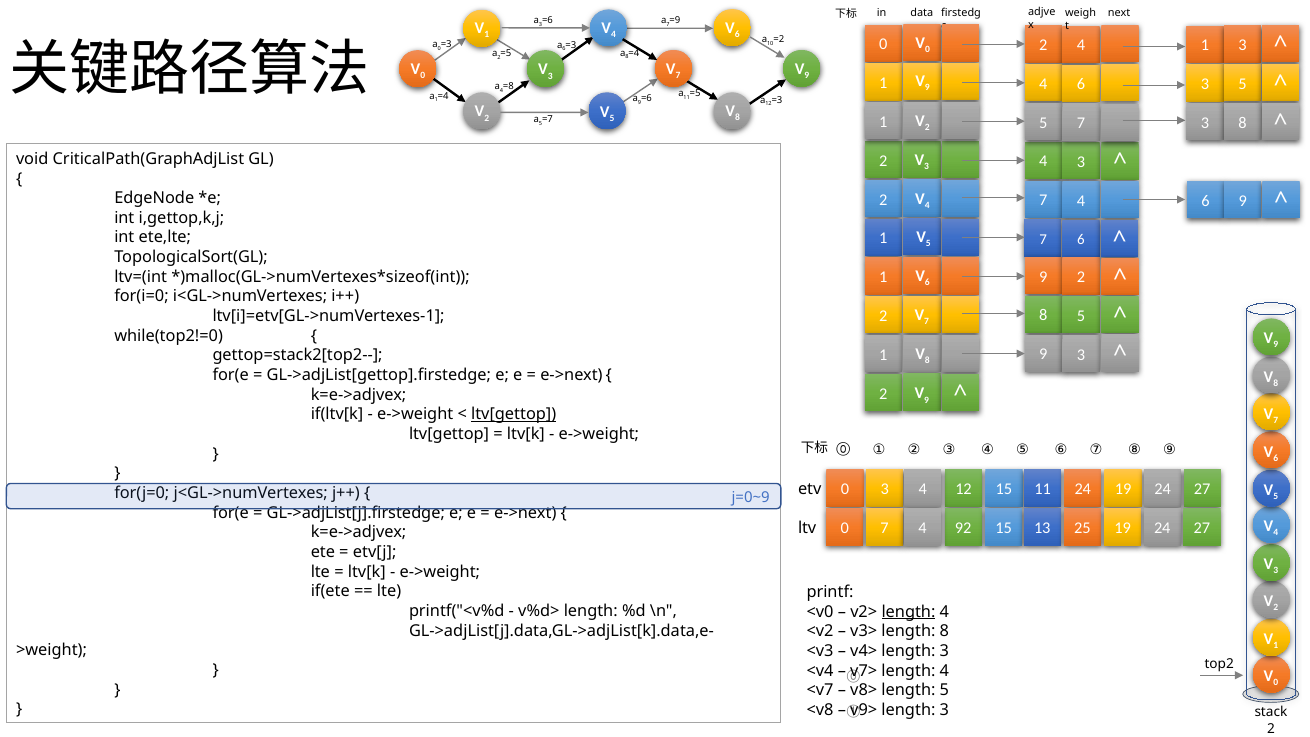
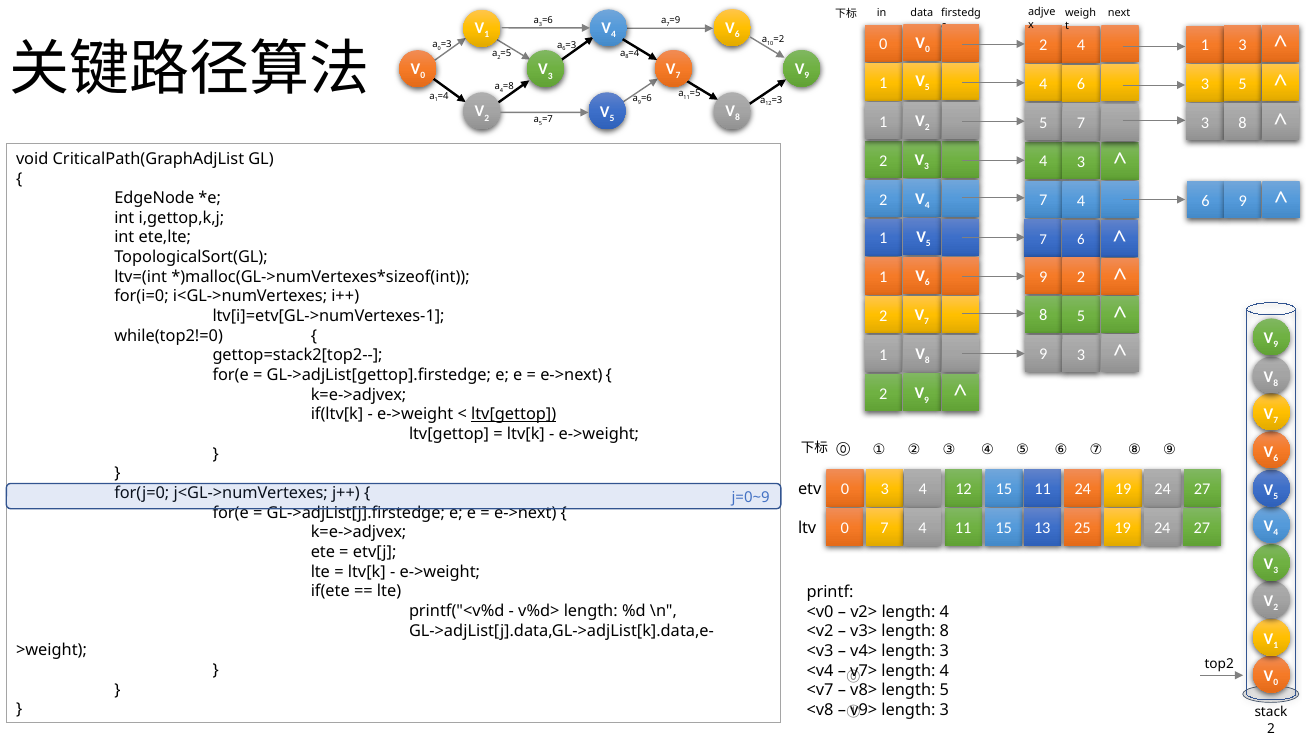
9 at (927, 88): 9 -> 5
0 92: 92 -> 11
length at (908, 612) underline: present -> none
